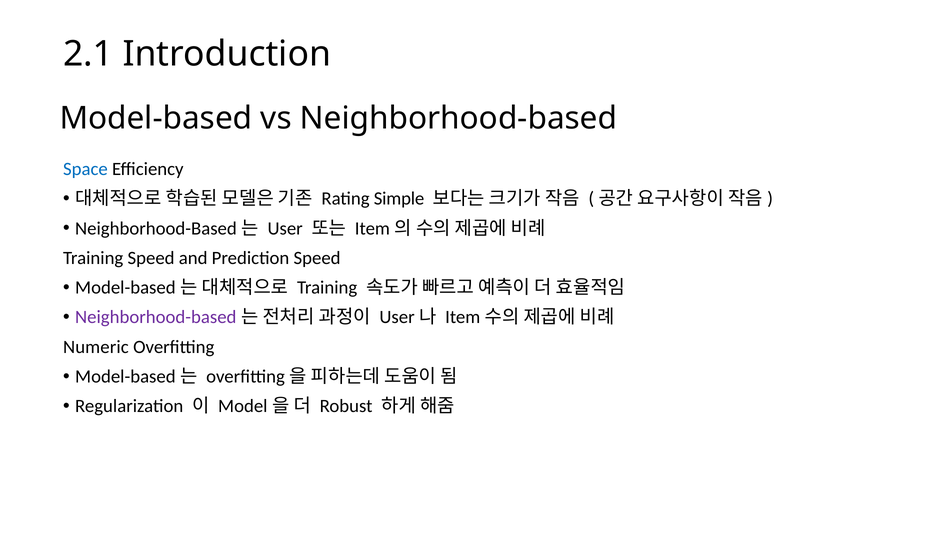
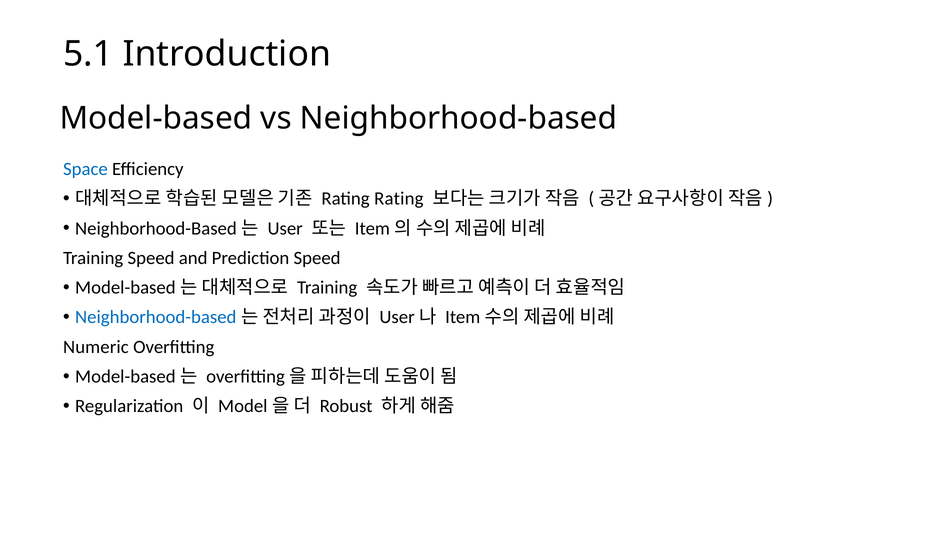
2.1: 2.1 -> 5.1
Rating Simple: Simple -> Rating
Neighborhood-based at (156, 317) colour: purple -> blue
